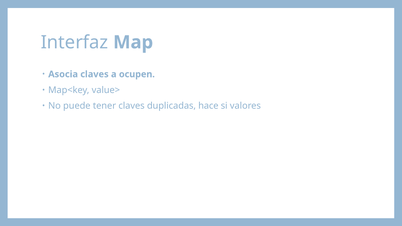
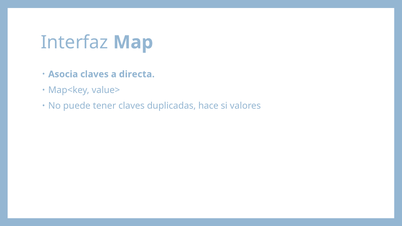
ocupen: ocupen -> directa
